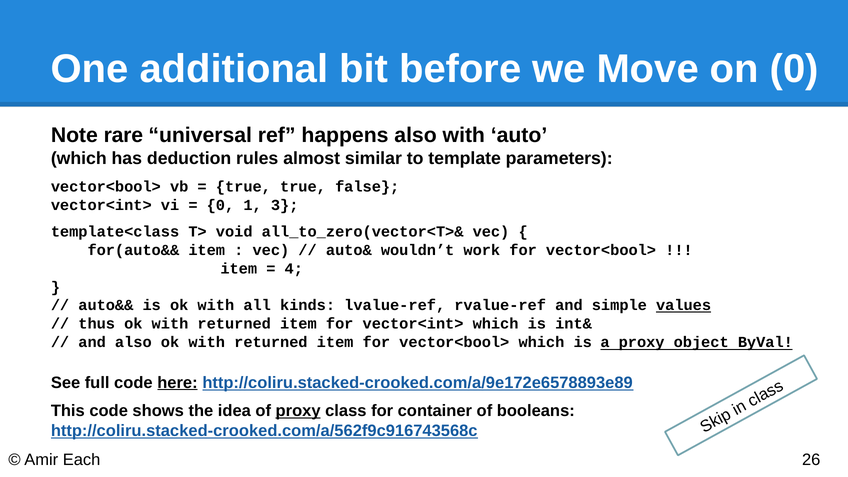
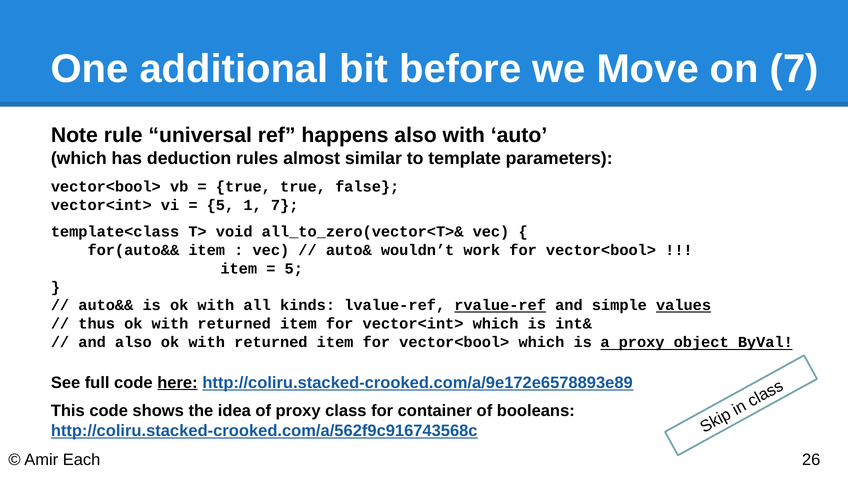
on 0: 0 -> 7
rare: rare -> rule
0 at (220, 205): 0 -> 5
1 3: 3 -> 7
4 at (294, 269): 4 -> 5
rvalue-ref underline: none -> present
proxy at (298, 411) underline: present -> none
